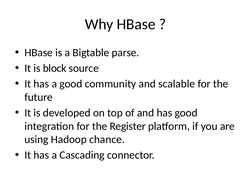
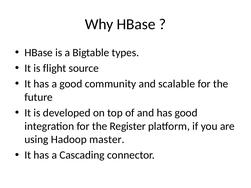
parse: parse -> types
block: block -> flight
chance: chance -> master
